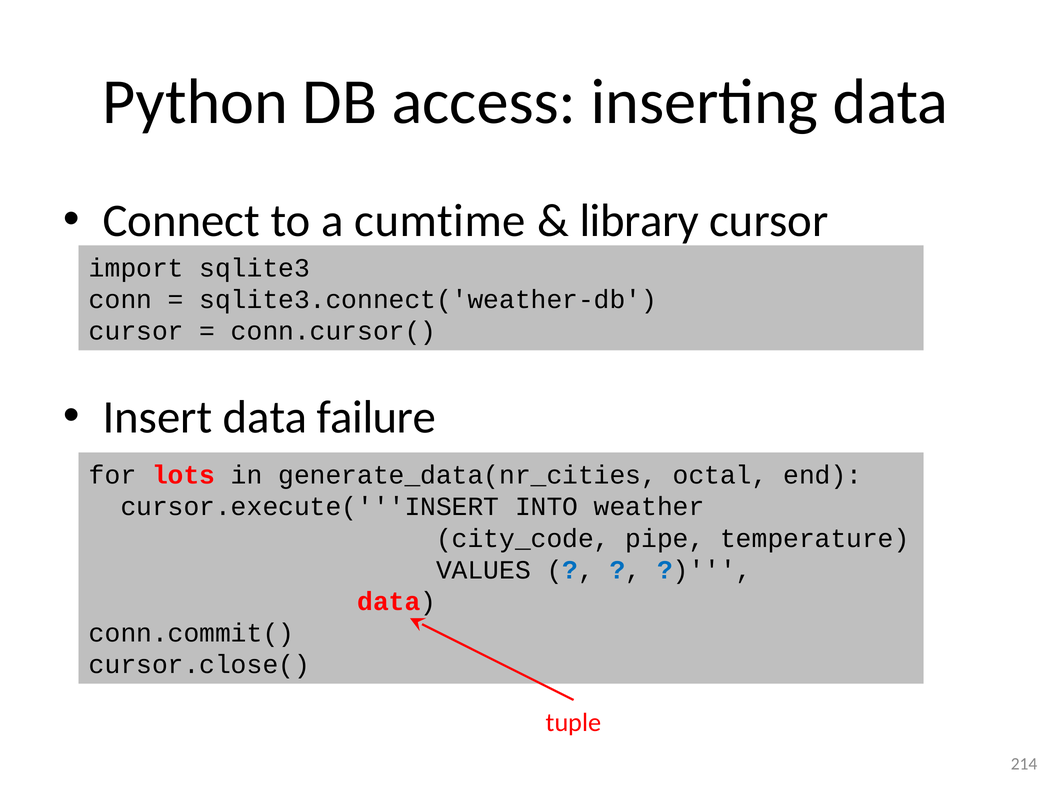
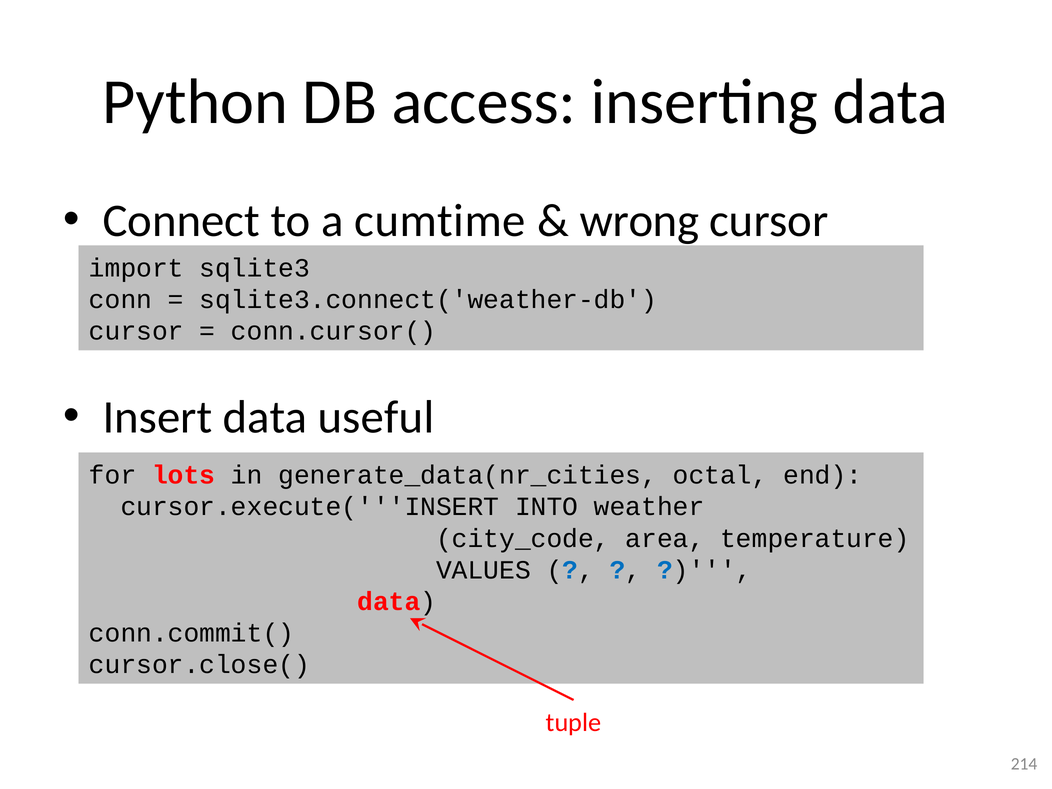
library: library -> wrong
failure: failure -> useful
pipe: pipe -> area
